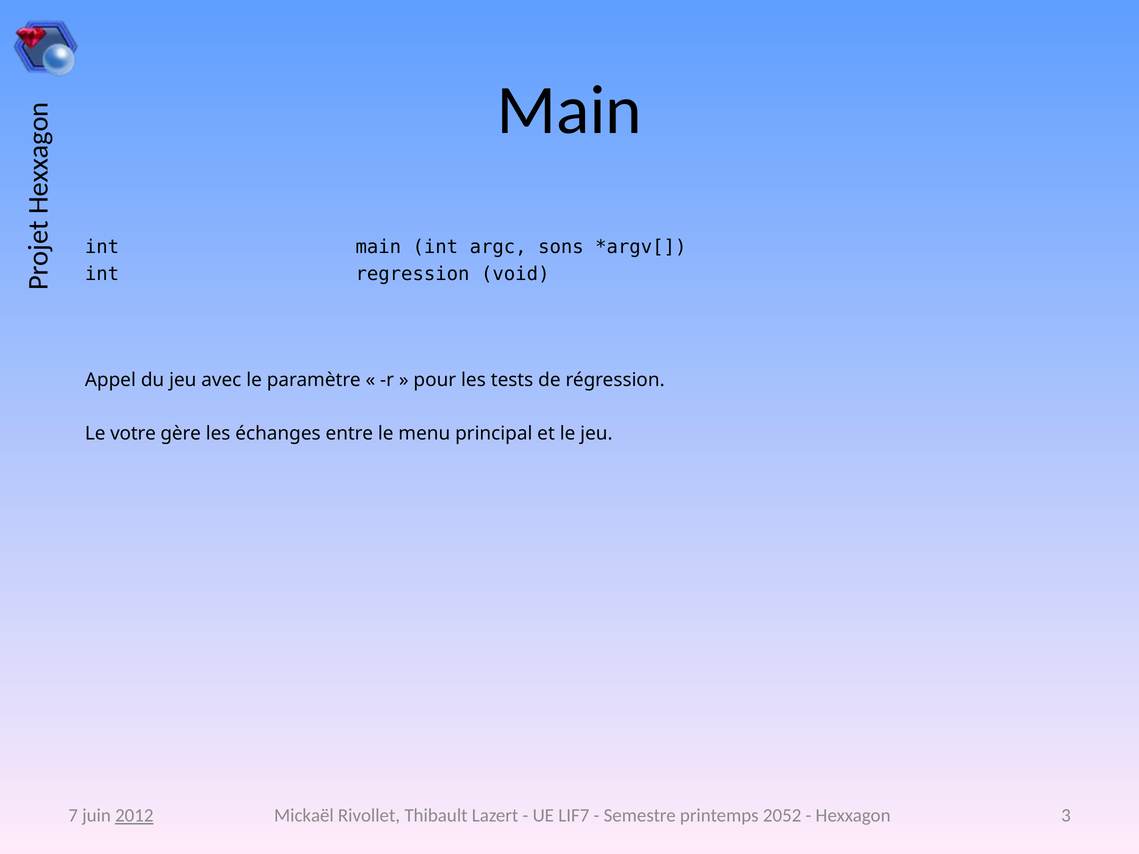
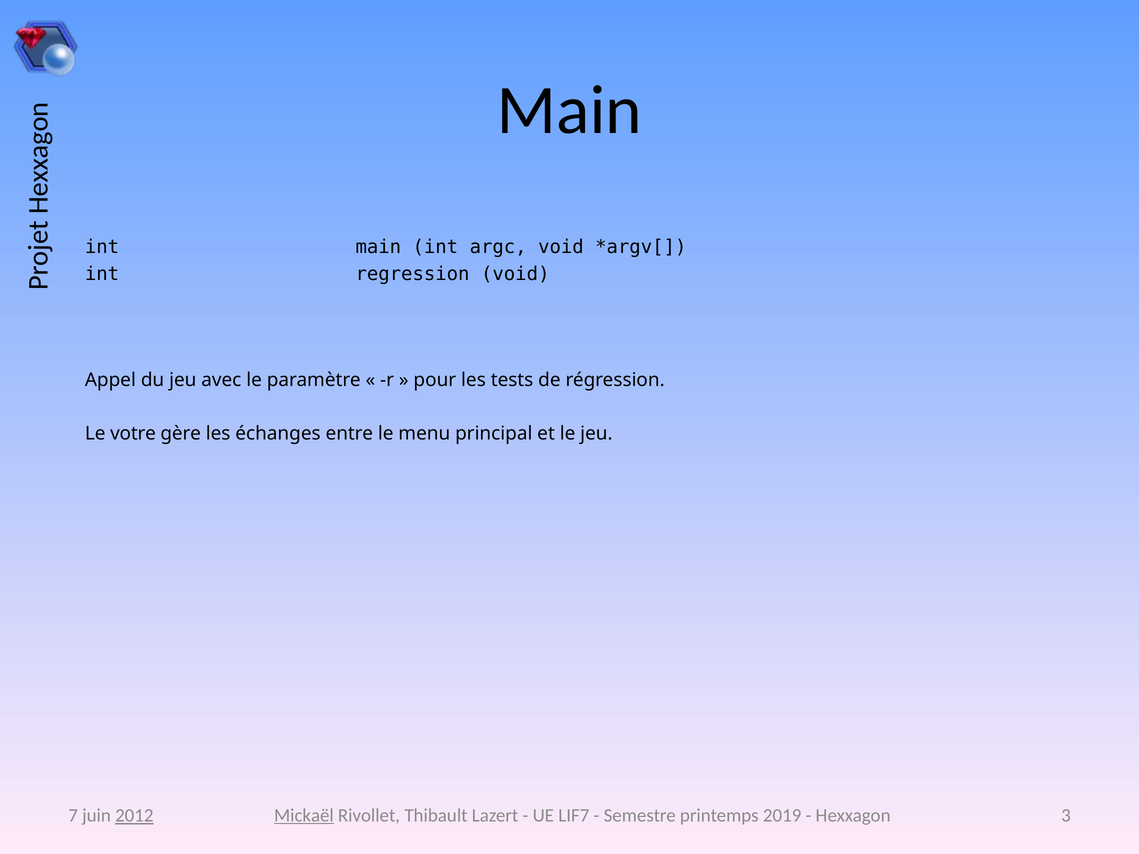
argc sons: sons -> void
Mickaël underline: none -> present
2052: 2052 -> 2019
